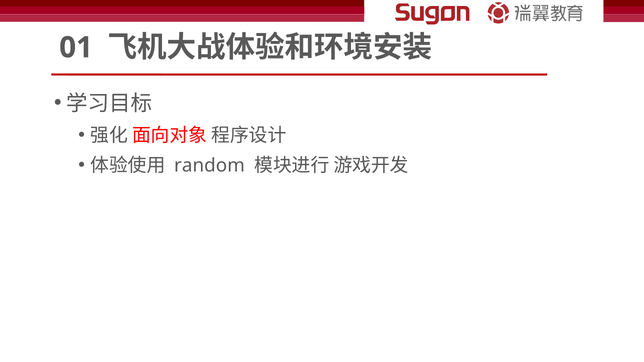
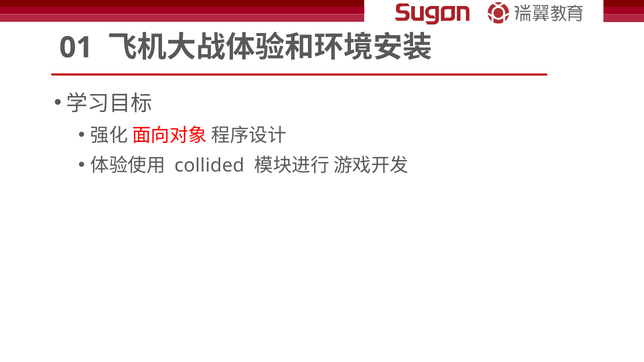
random: random -> collided
